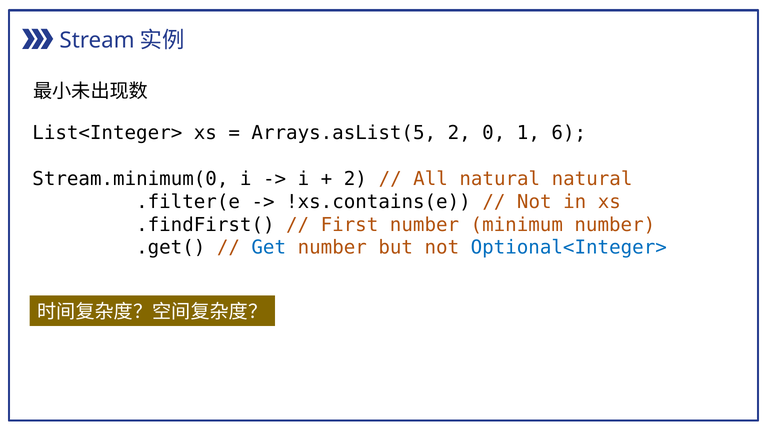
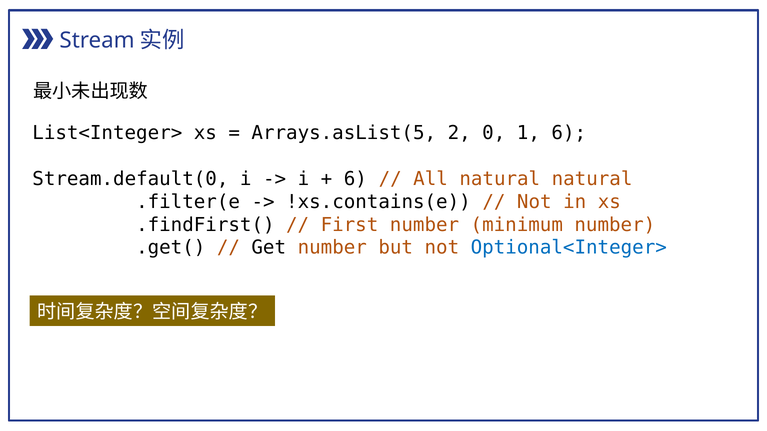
Stream.minimum(0: Stream.minimum(0 -> Stream.default(0
2 at (355, 179): 2 -> 6
Get colour: blue -> black
